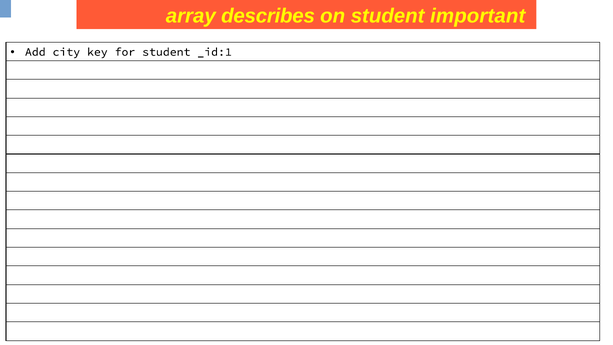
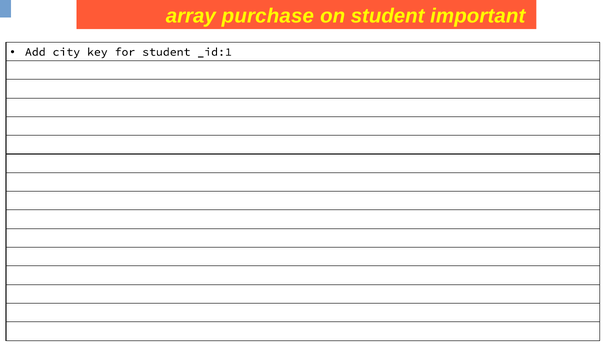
describes: describes -> purchase
